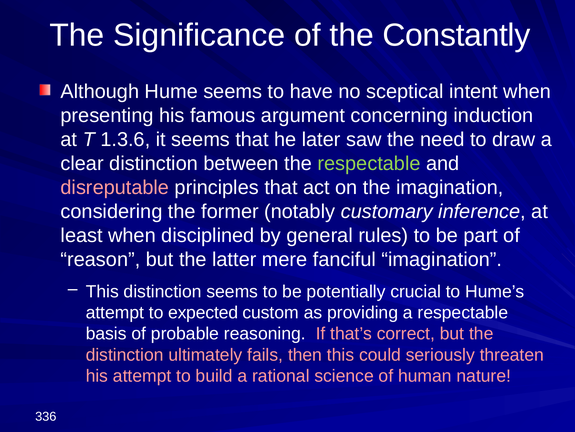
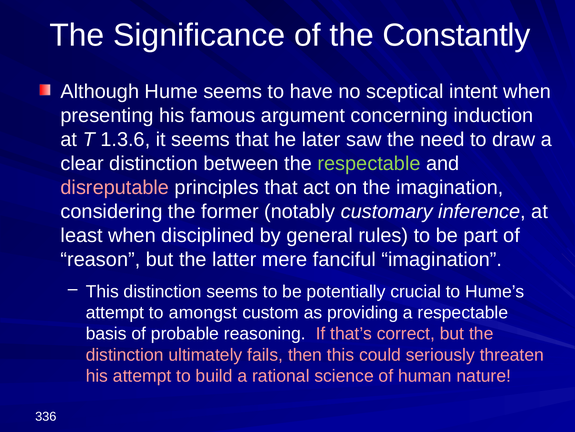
expected: expected -> amongst
